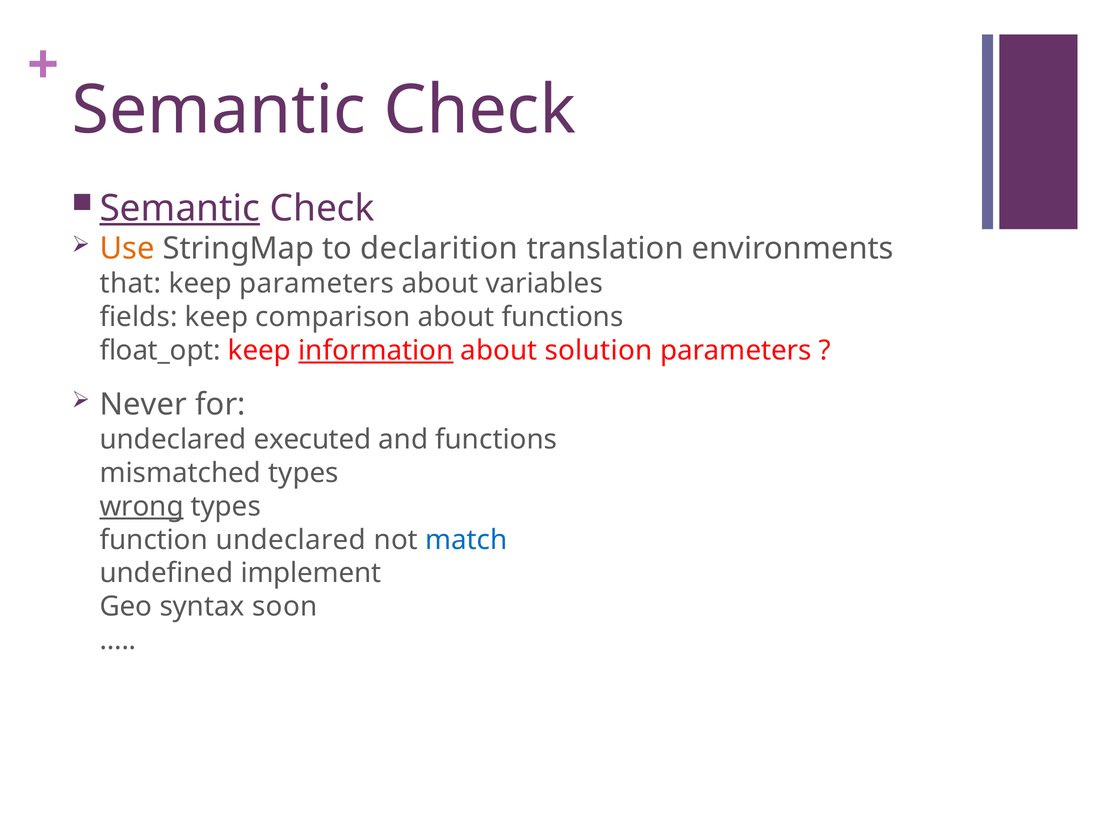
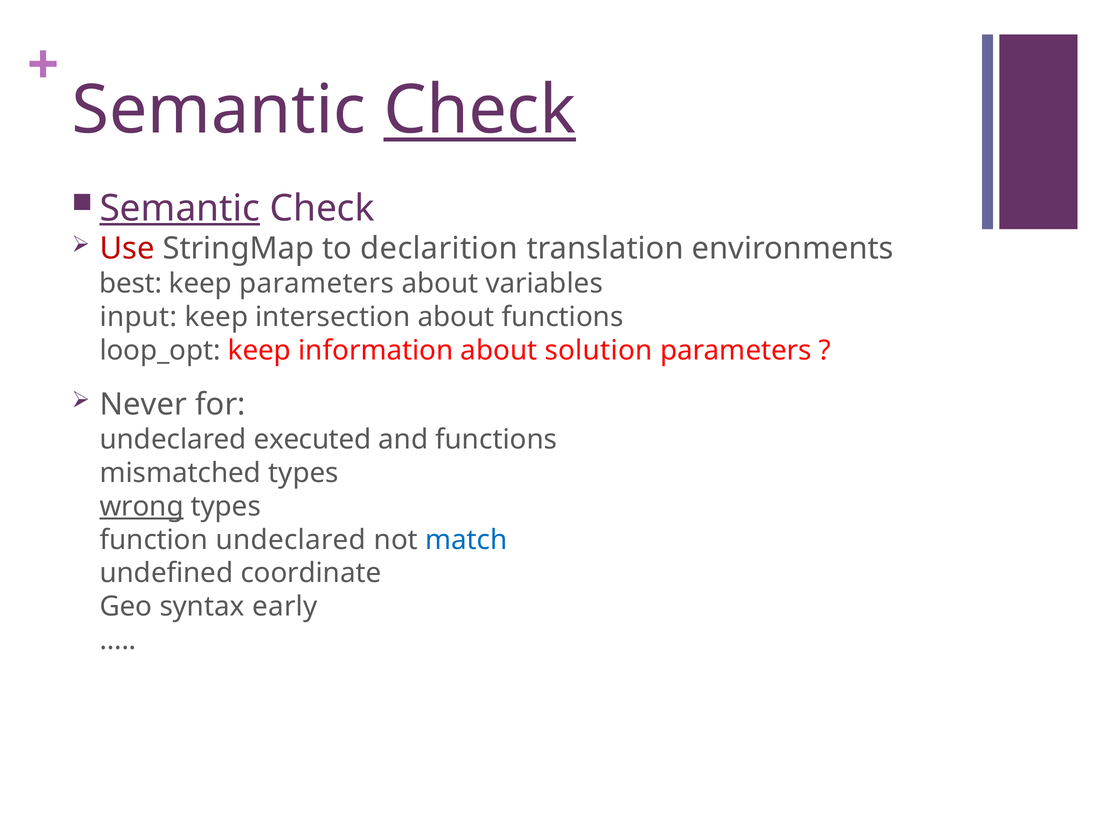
Check at (480, 110) underline: none -> present
Use colour: orange -> red
that: that -> best
fields: fields -> input
comparison: comparison -> intersection
float_opt: float_opt -> loop_opt
information underline: present -> none
implement: implement -> coordinate
soon: soon -> early
